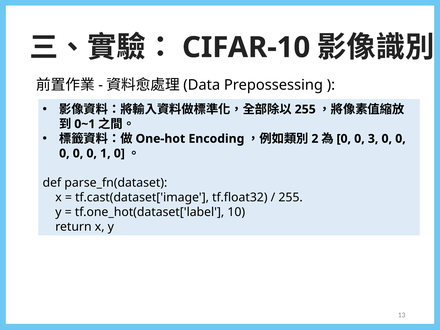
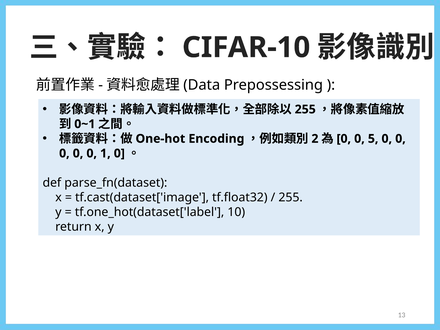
3: 3 -> 5
